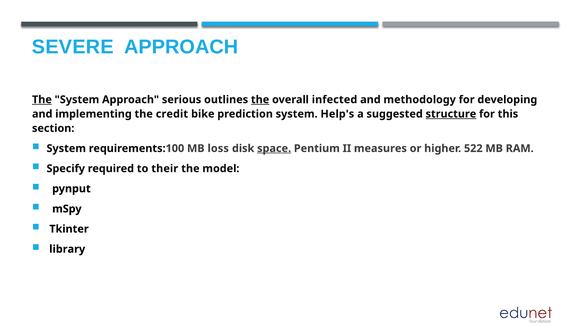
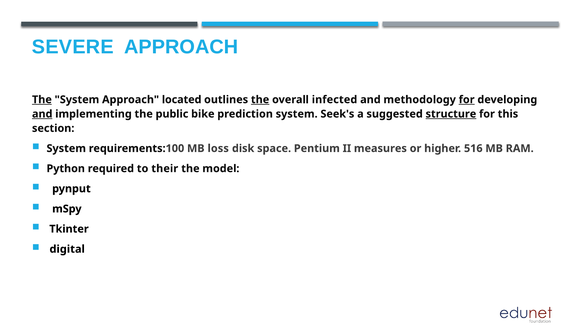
serious: serious -> located
for at (467, 100) underline: none -> present
and at (42, 114) underline: none -> present
credit: credit -> public
Help's: Help's -> Seek's
space underline: present -> none
522: 522 -> 516
Specify: Specify -> Python
library: library -> digital
